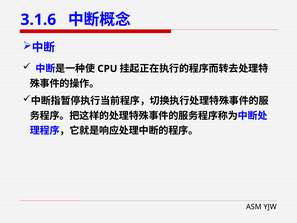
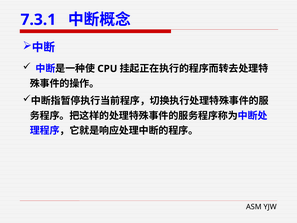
3.1.6: 3.1.6 -> 7.3.1
